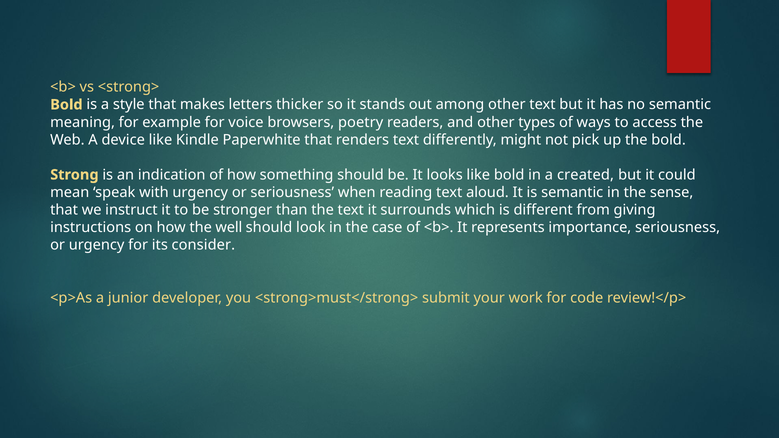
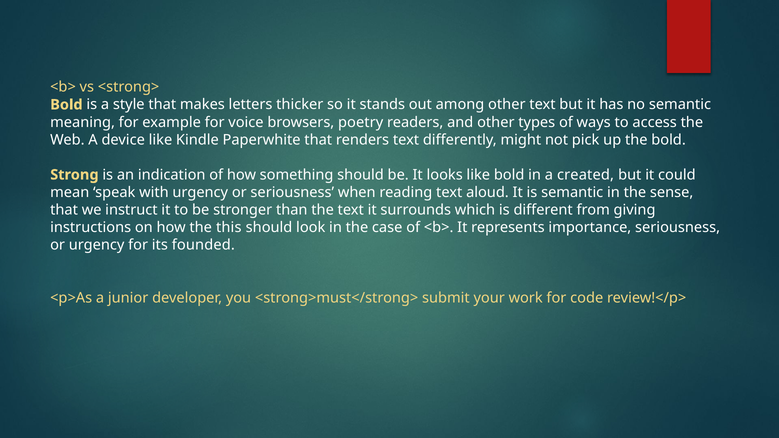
well: well -> this
consider: consider -> founded
